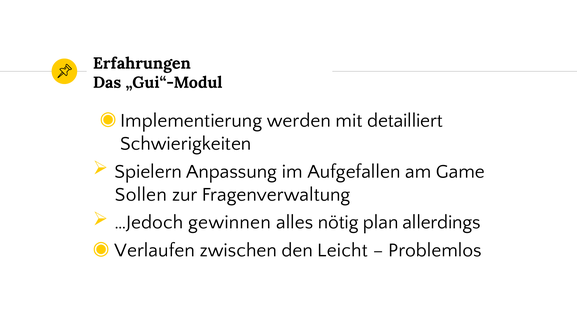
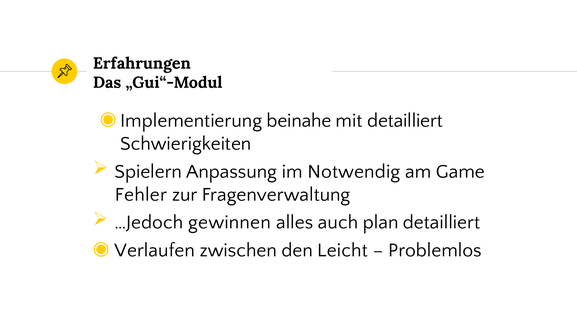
werden: werden -> beinahe
Aufgefallen: Aufgefallen -> Notwendig
Sollen: Sollen -> Fehler
nötig: nötig -> auch
plan allerdings: allerdings -> detailliert
